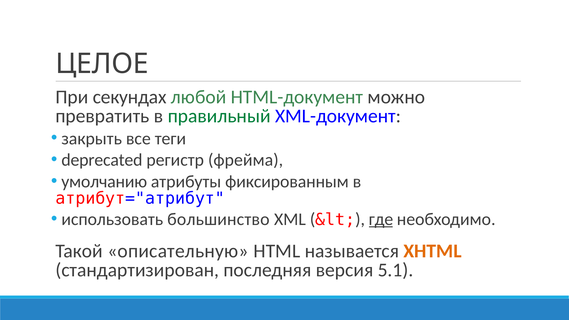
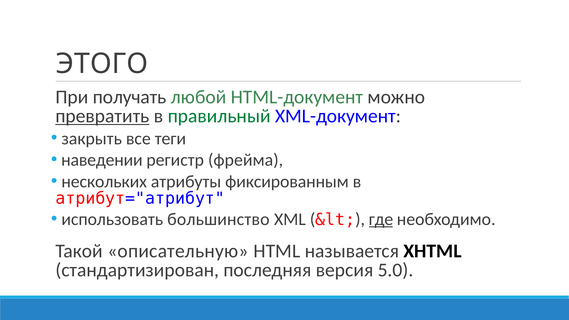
ЦЕЛОЕ: ЦЕЛОЕ -> ЭТОГО
секундах: секундах -> получать
превратить underline: none -> present
deprecated: deprecated -> наведении
умолчанию: умолчанию -> нескольких
XHTML colour: orange -> black
5.1: 5.1 -> 5.0
